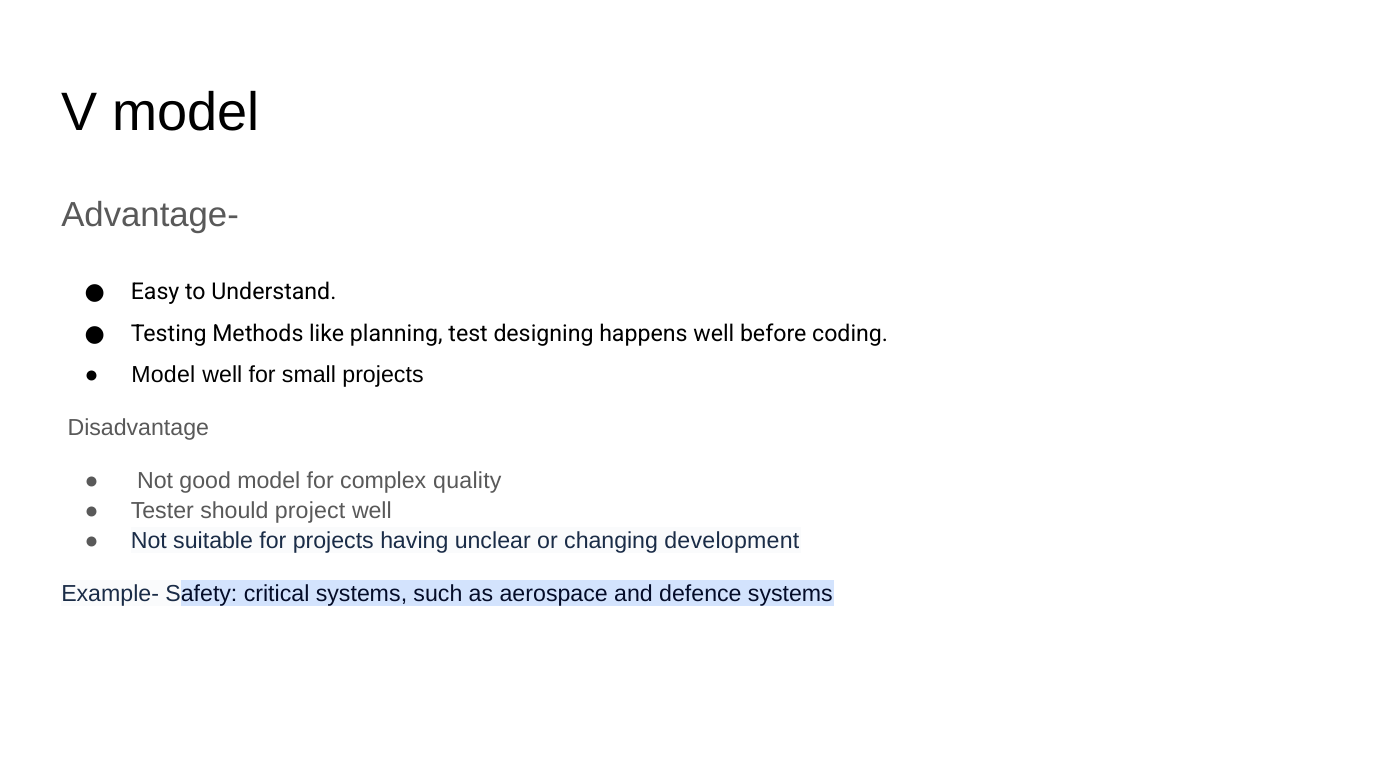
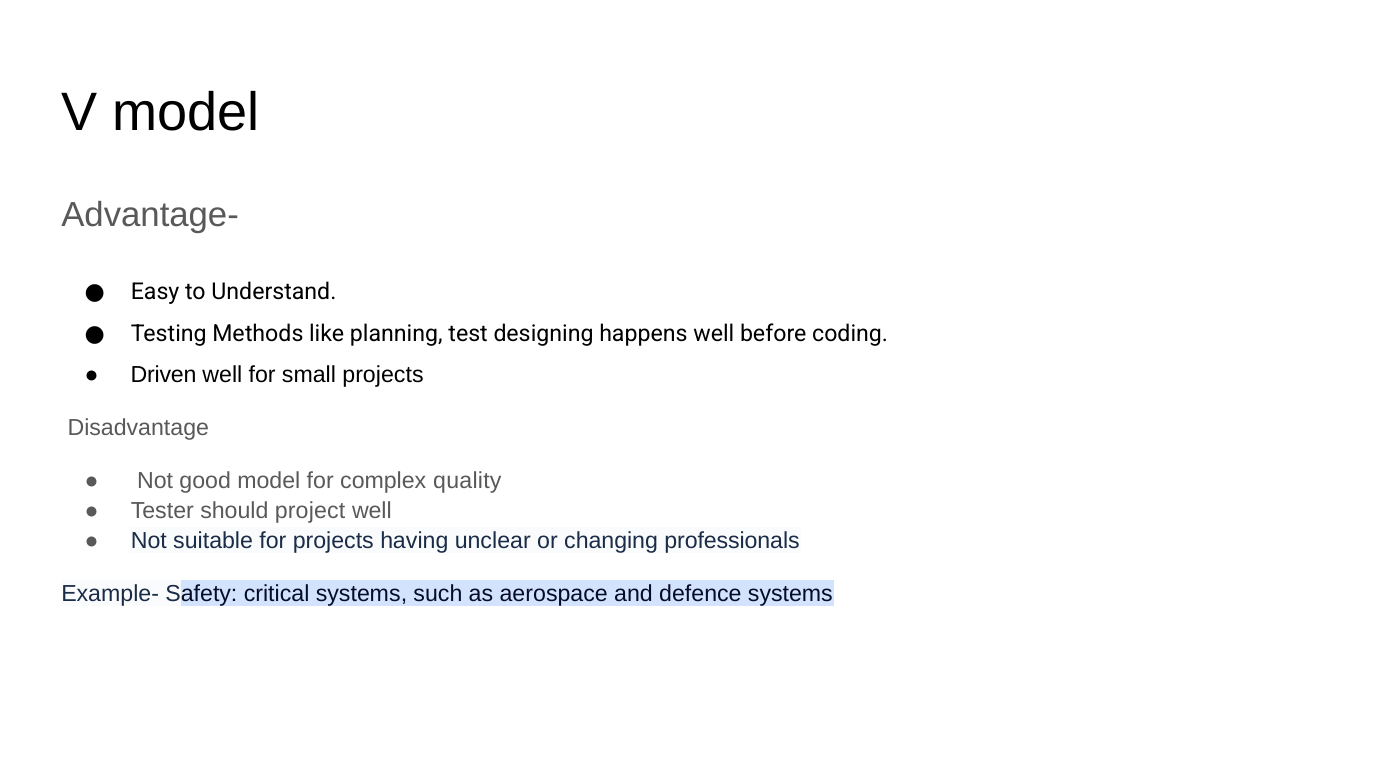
Model at (163, 376): Model -> Driven
development: development -> professionals
